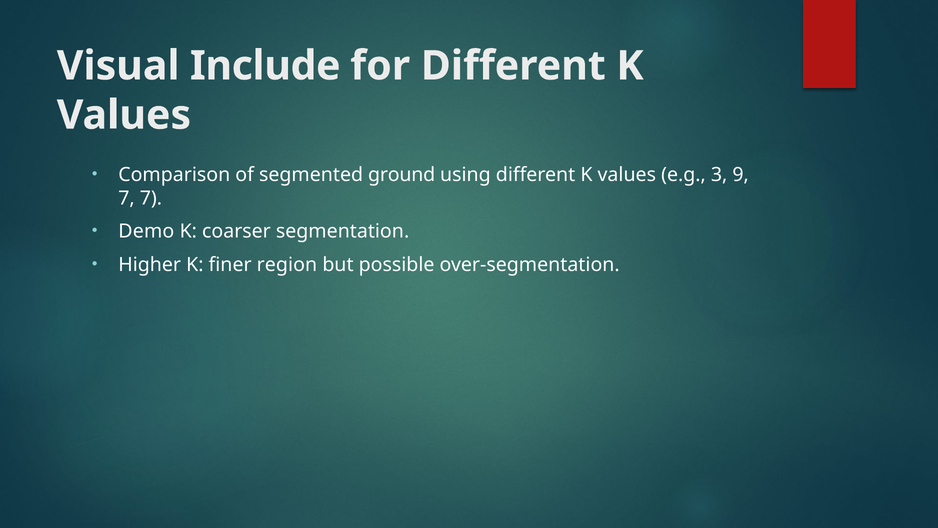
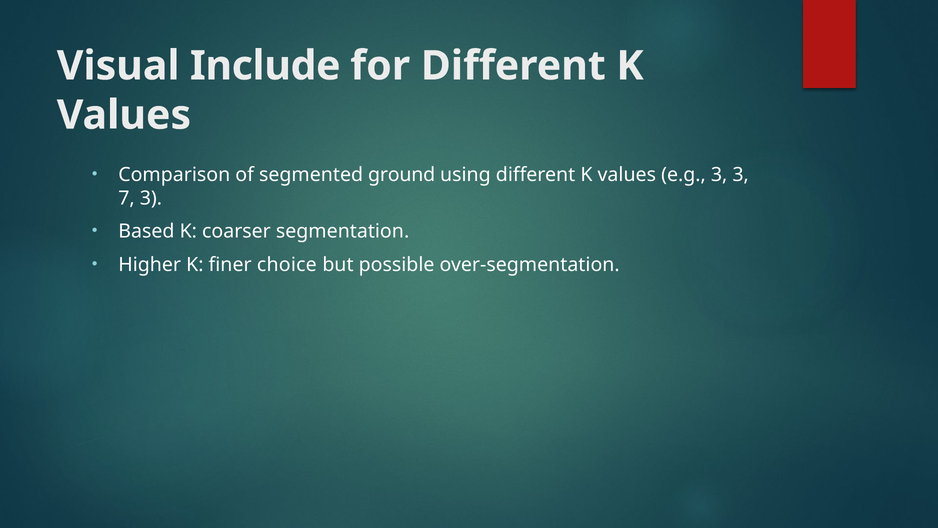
3 9: 9 -> 3
7 7: 7 -> 3
Demo: Demo -> Based
region: region -> choice
